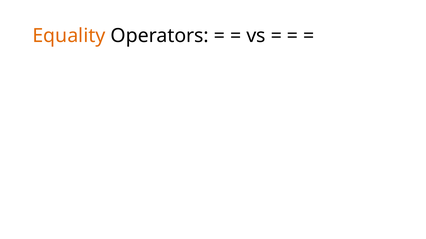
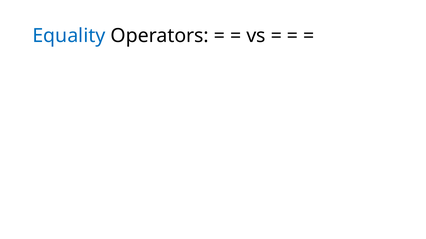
Equality colour: orange -> blue
